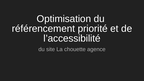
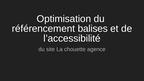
priorité: priorité -> balises
